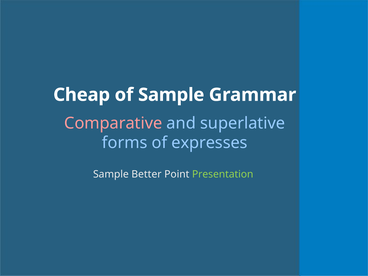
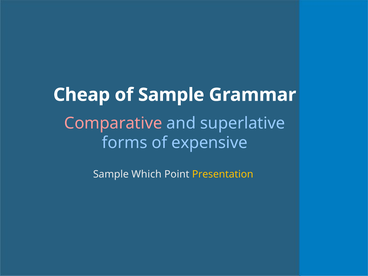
expresses: expresses -> expensive
Better: Better -> Which
Presentation colour: light green -> yellow
